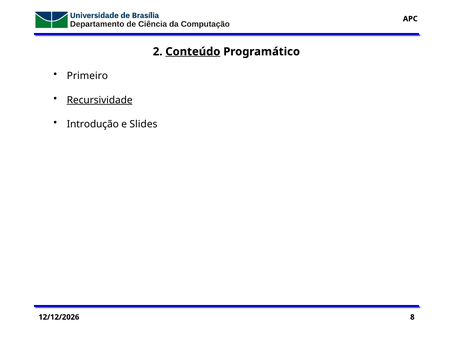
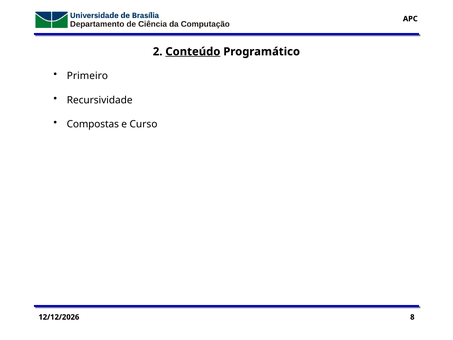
Recursividade underline: present -> none
Introdução: Introdução -> Compostas
Slides: Slides -> Curso
